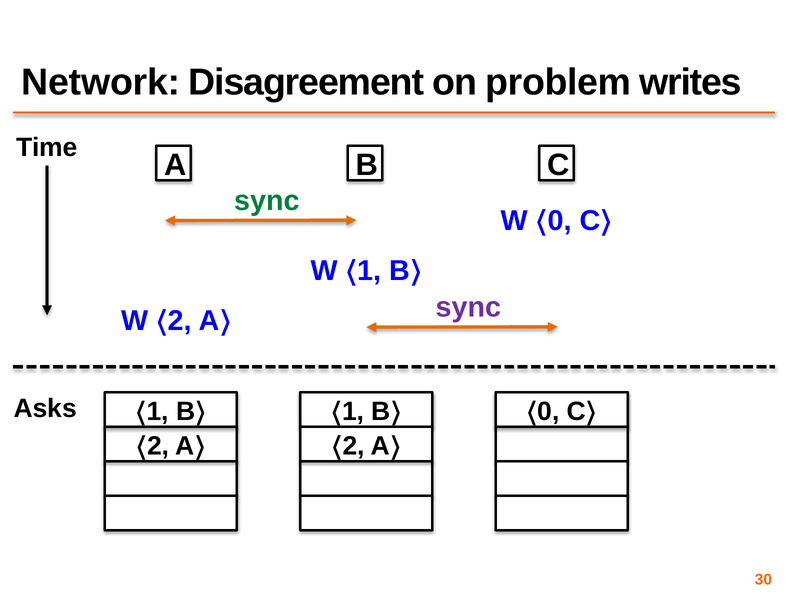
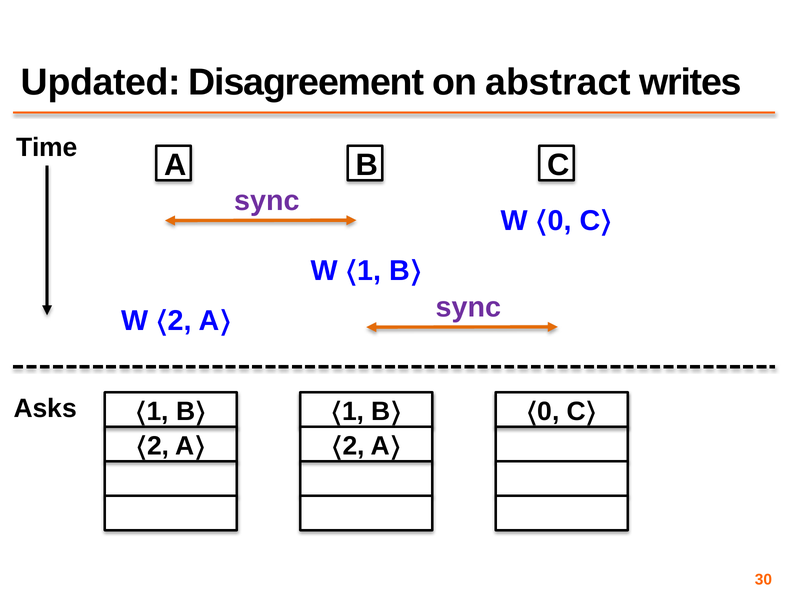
Network: Network -> Updated
problem: problem -> abstract
sync at (267, 201) colour: green -> purple
